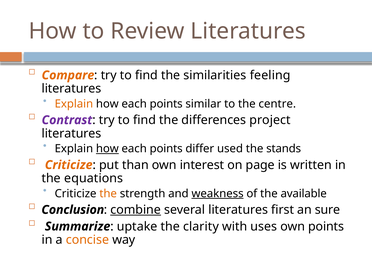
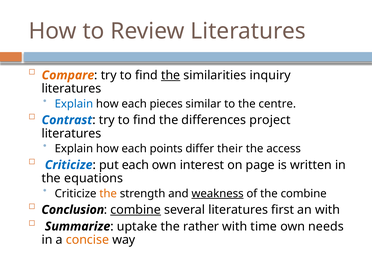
the at (171, 75) underline: none -> present
feeling: feeling -> inquiry
Explain at (74, 104) colour: orange -> blue
points at (166, 104): points -> pieces
Contrast colour: purple -> blue
how at (107, 149) underline: present -> none
used: used -> their
stands: stands -> access
Criticize at (69, 165) colour: orange -> blue
put than: than -> each
the available: available -> combine
an sure: sure -> with
clarity: clarity -> rather
uses: uses -> time
own points: points -> needs
